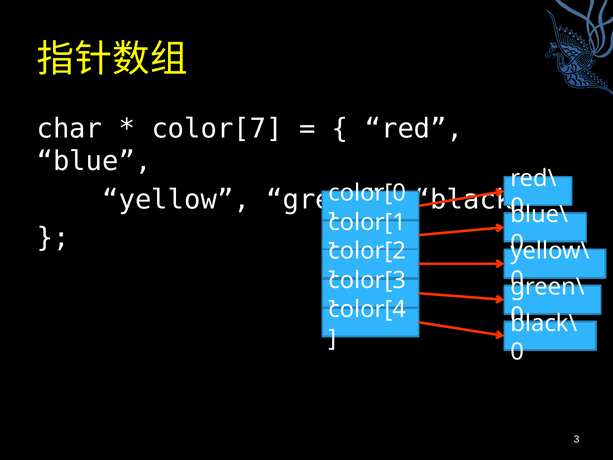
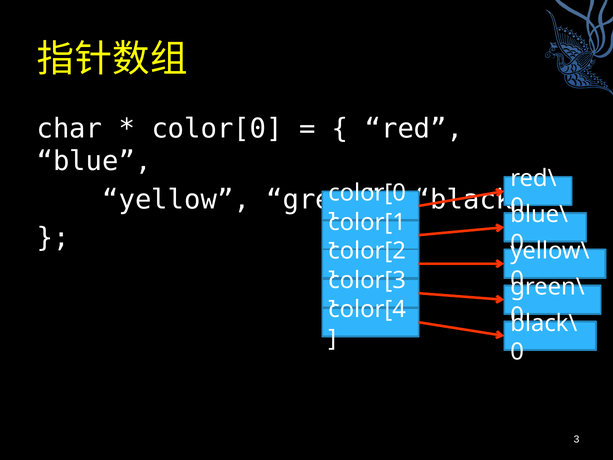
color[7 at (217, 129): color[7 -> color[0
